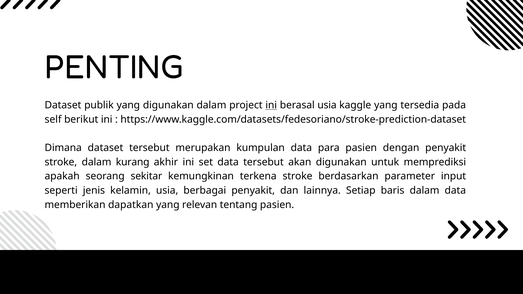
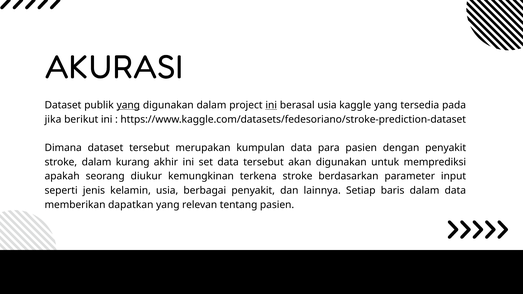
PENTING: PENTING -> AKURASI
yang at (128, 105) underline: none -> present
self: self -> jika
sekitar: sekitar -> diukur
